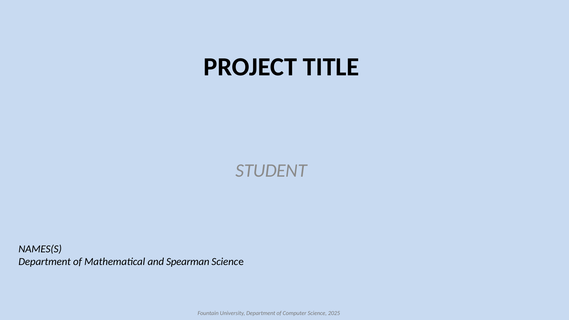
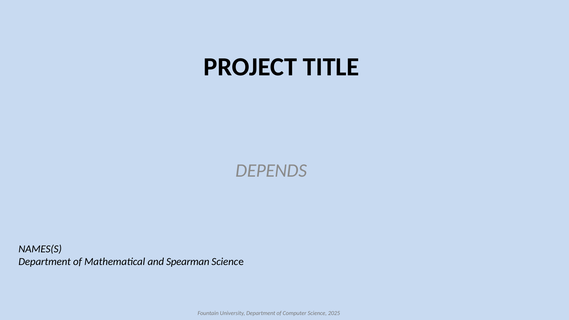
STUDENT: STUDENT -> DEPENDS
